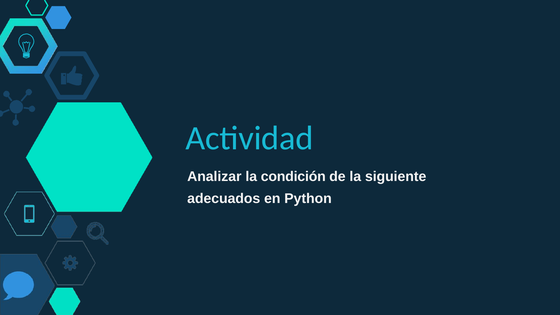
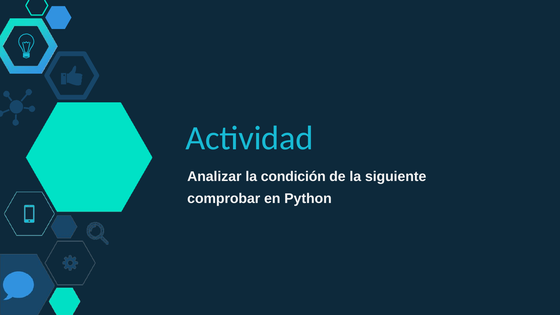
adecuados: adecuados -> comprobar
